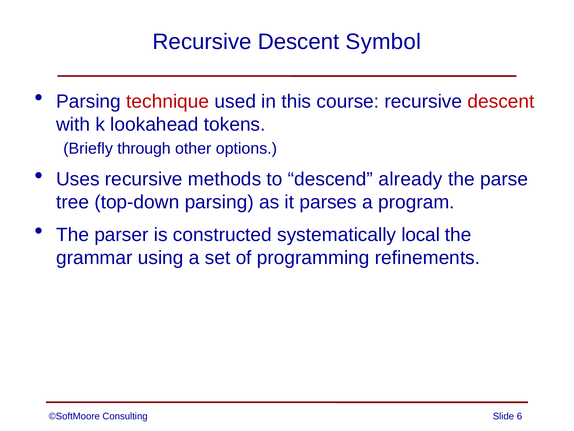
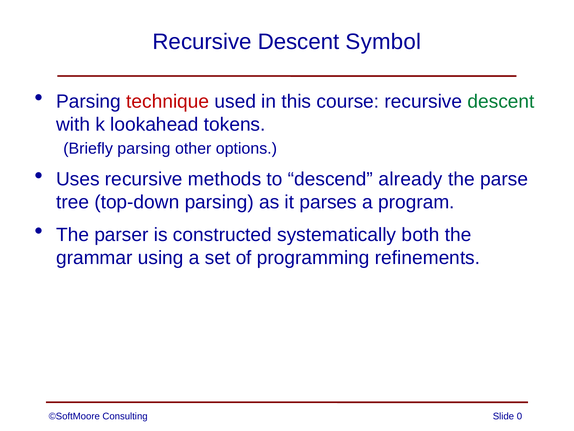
descent at (501, 101) colour: red -> green
Briefly through: through -> parsing
local: local -> both
6: 6 -> 0
